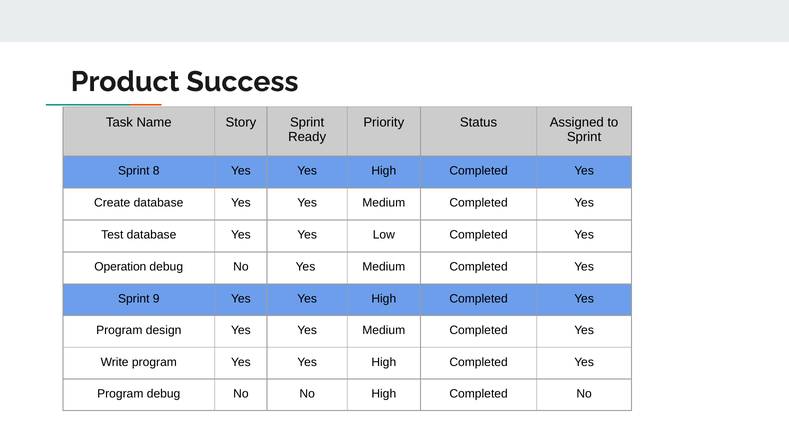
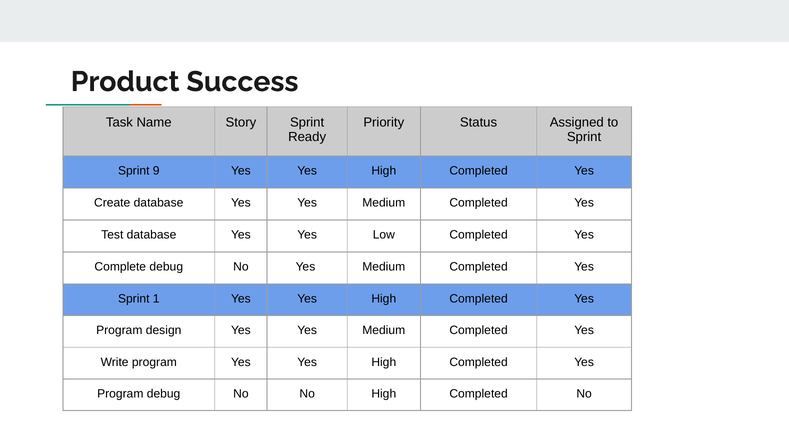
8: 8 -> 9
Operation: Operation -> Complete
9: 9 -> 1
